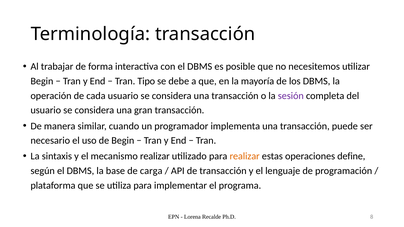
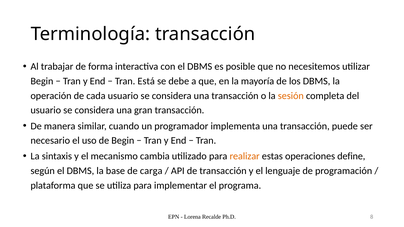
Tipo: Tipo -> Está
sesión colour: purple -> orange
mecanismo realizar: realizar -> cambia
